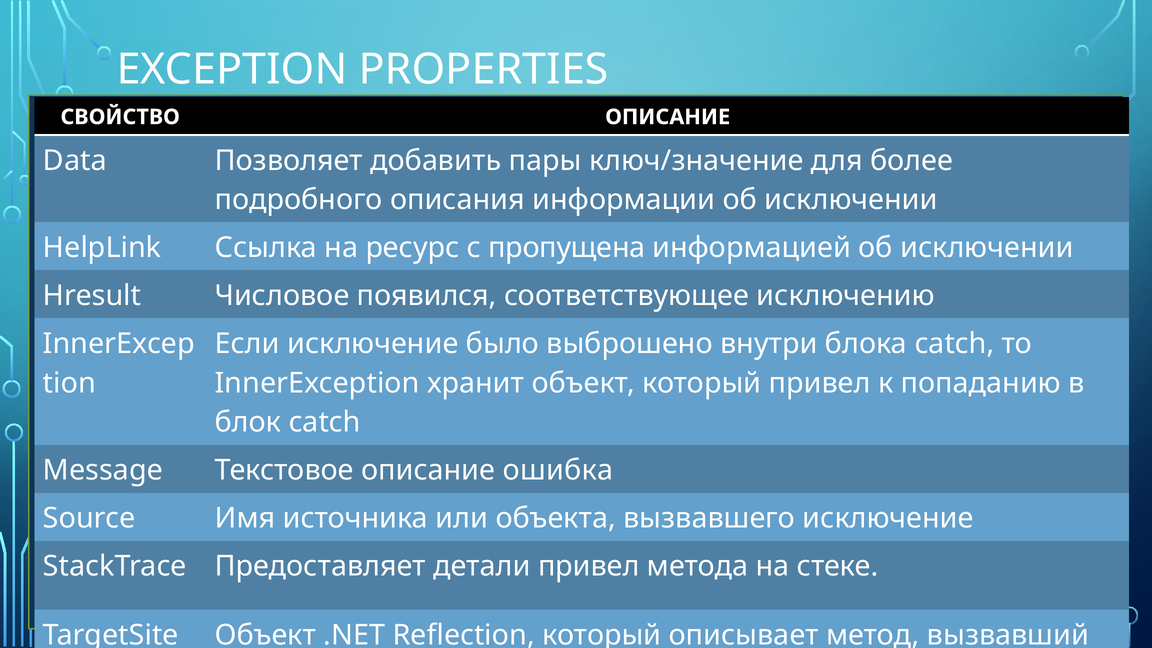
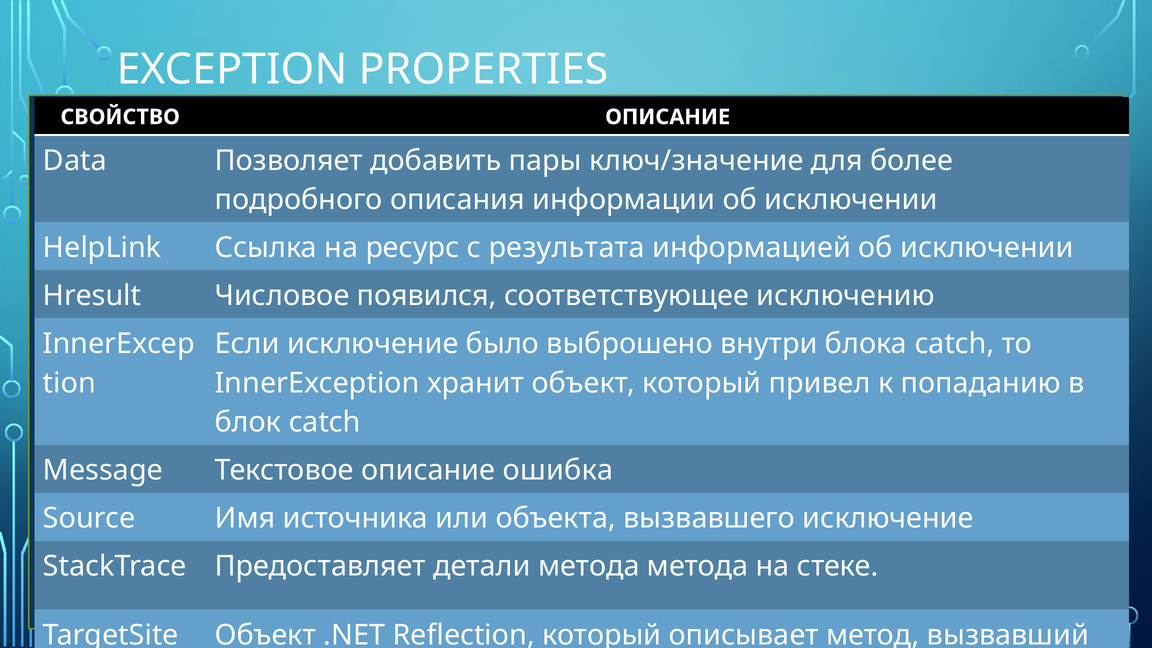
пропущена: пропущена -> результата
детали привел: привел -> метода
